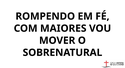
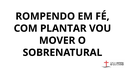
MAIORES: MAIORES -> PLANTAR
